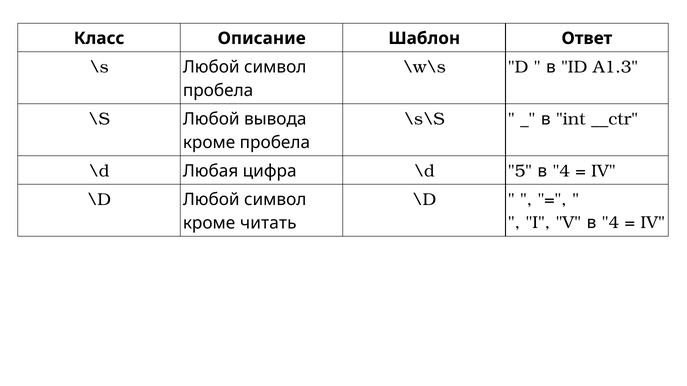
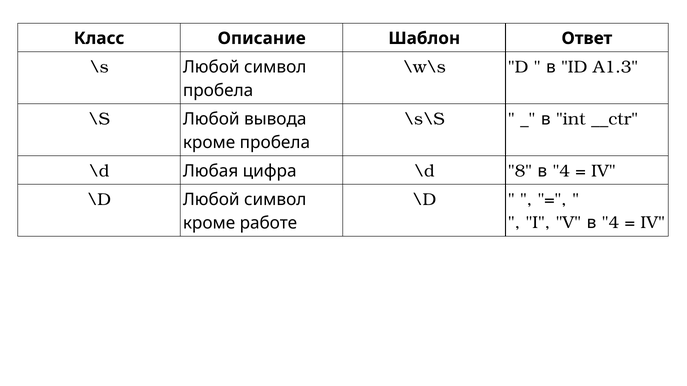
5: 5 -> 8
читать: читать -> работе
